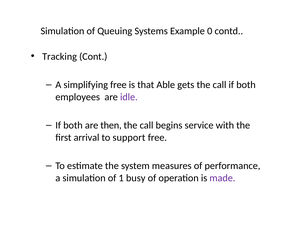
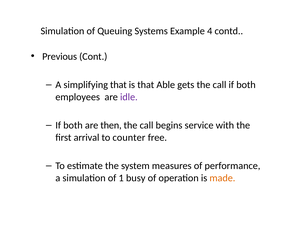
0: 0 -> 4
Tracking: Tracking -> Previous
simplifying free: free -> that
support: support -> counter
made colour: purple -> orange
